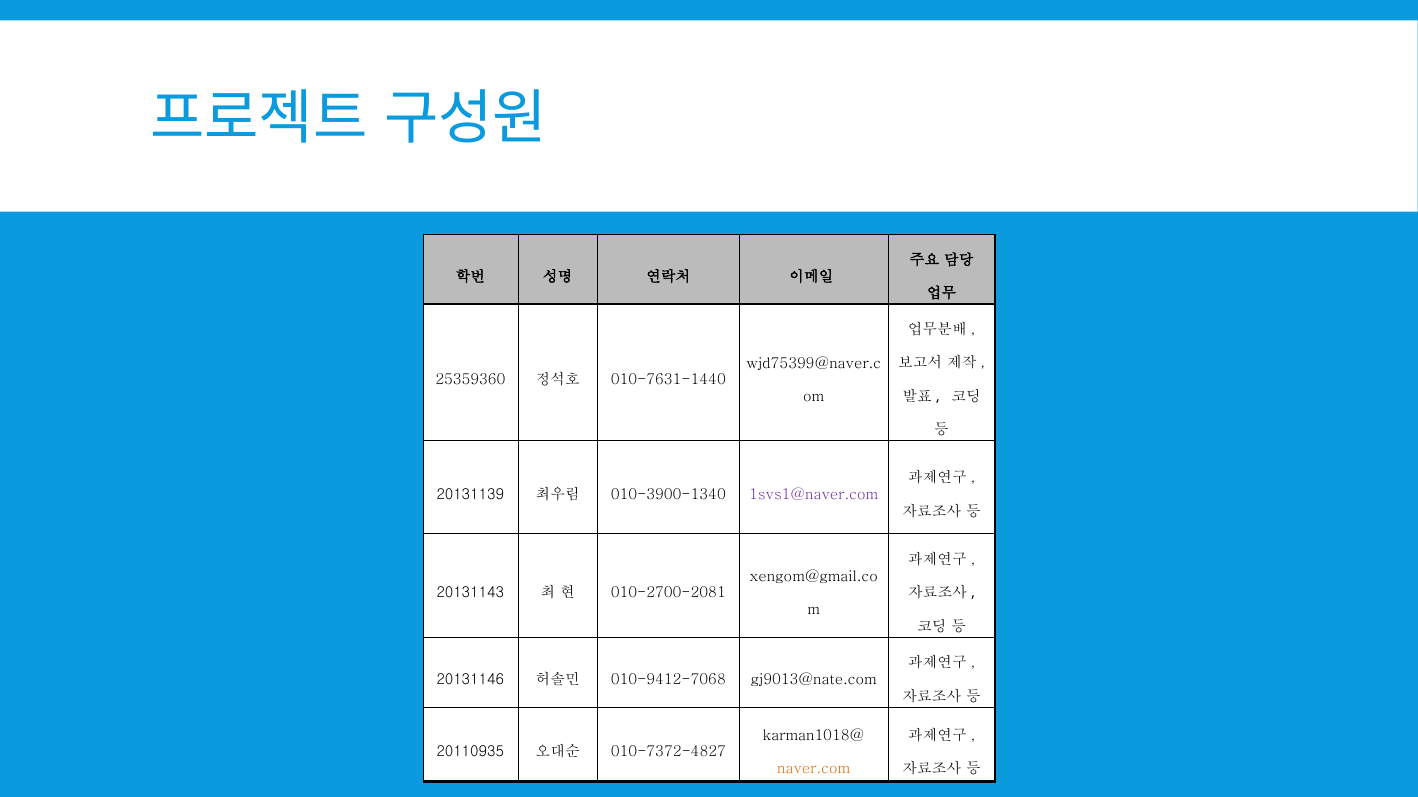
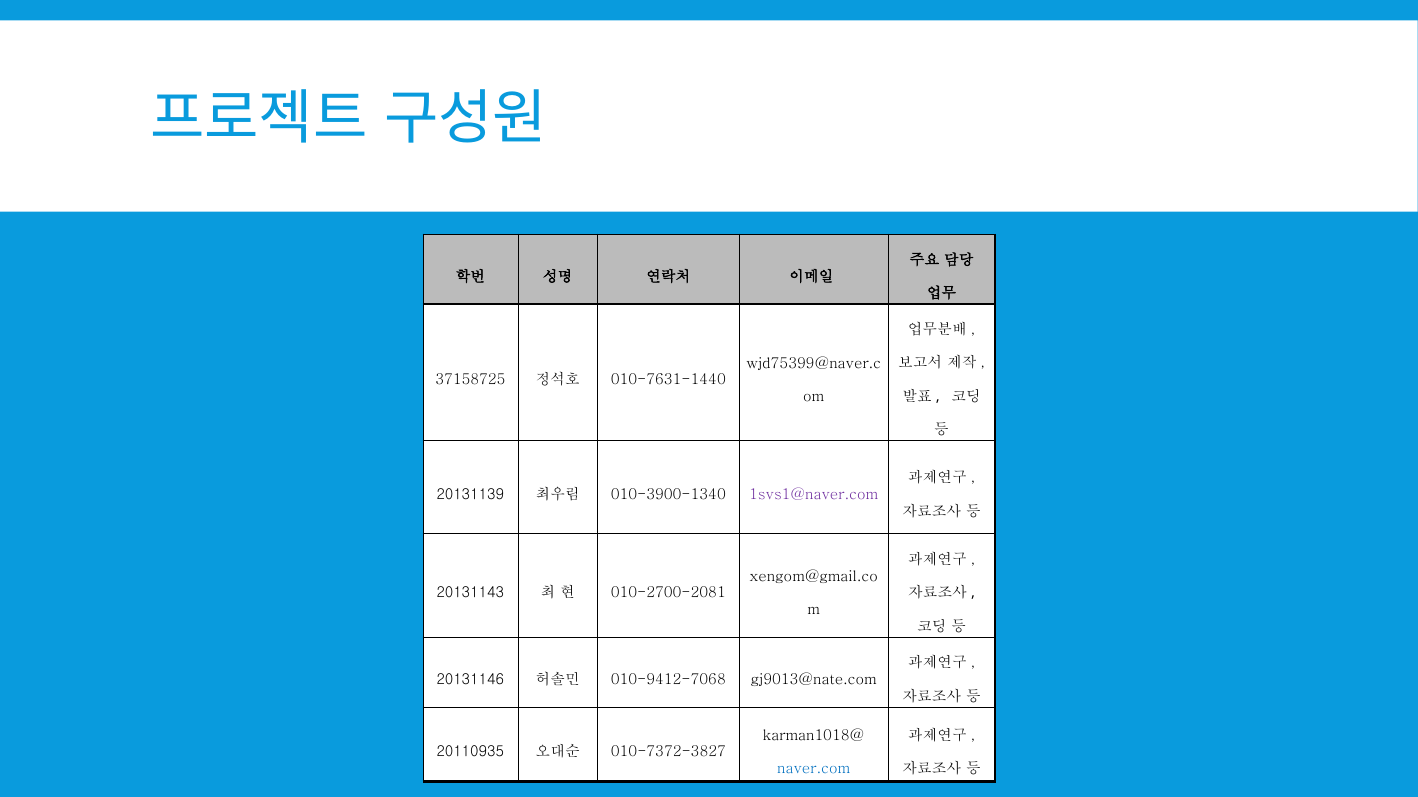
25359360: 25359360 -> 37158725
010-7372-4827: 010-7372-4827 -> 010-7372-3827
naver.com colour: orange -> blue
